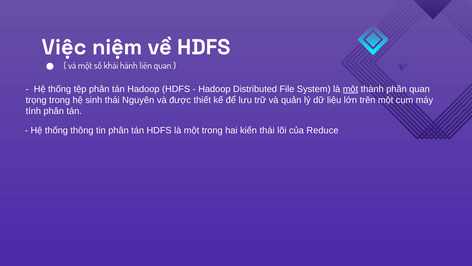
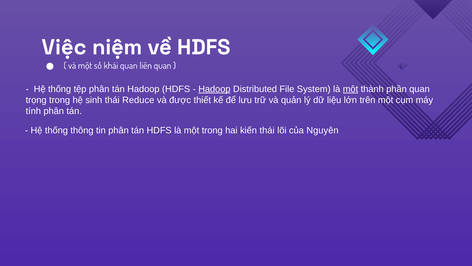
khái hành: hành -> quan
Hadoop at (214, 89) underline: none -> present
Nguyên: Nguyên -> Reduce
Reduce: Reduce -> Nguyên
